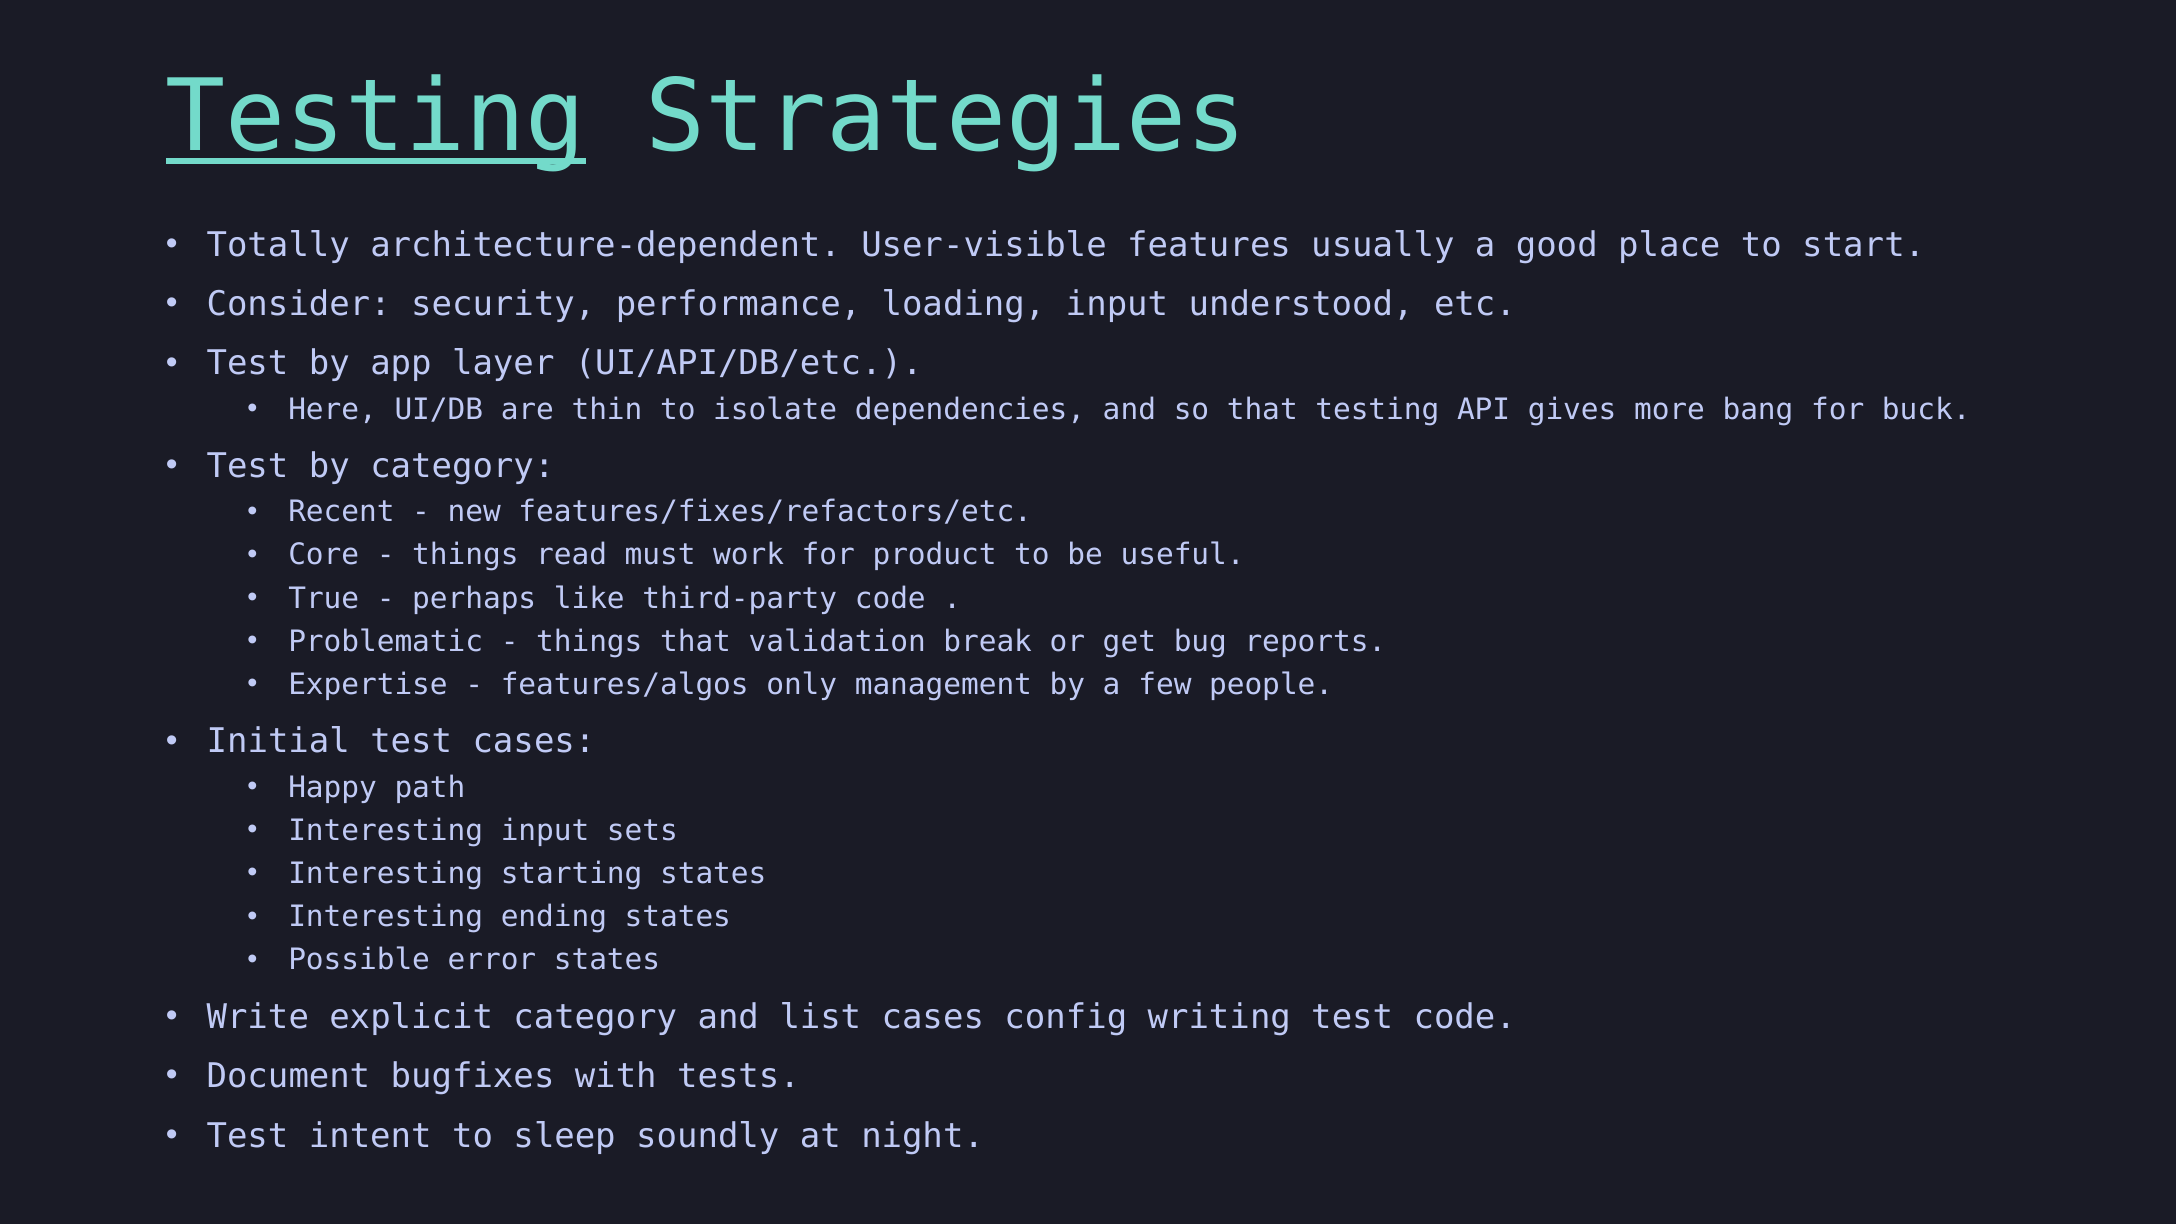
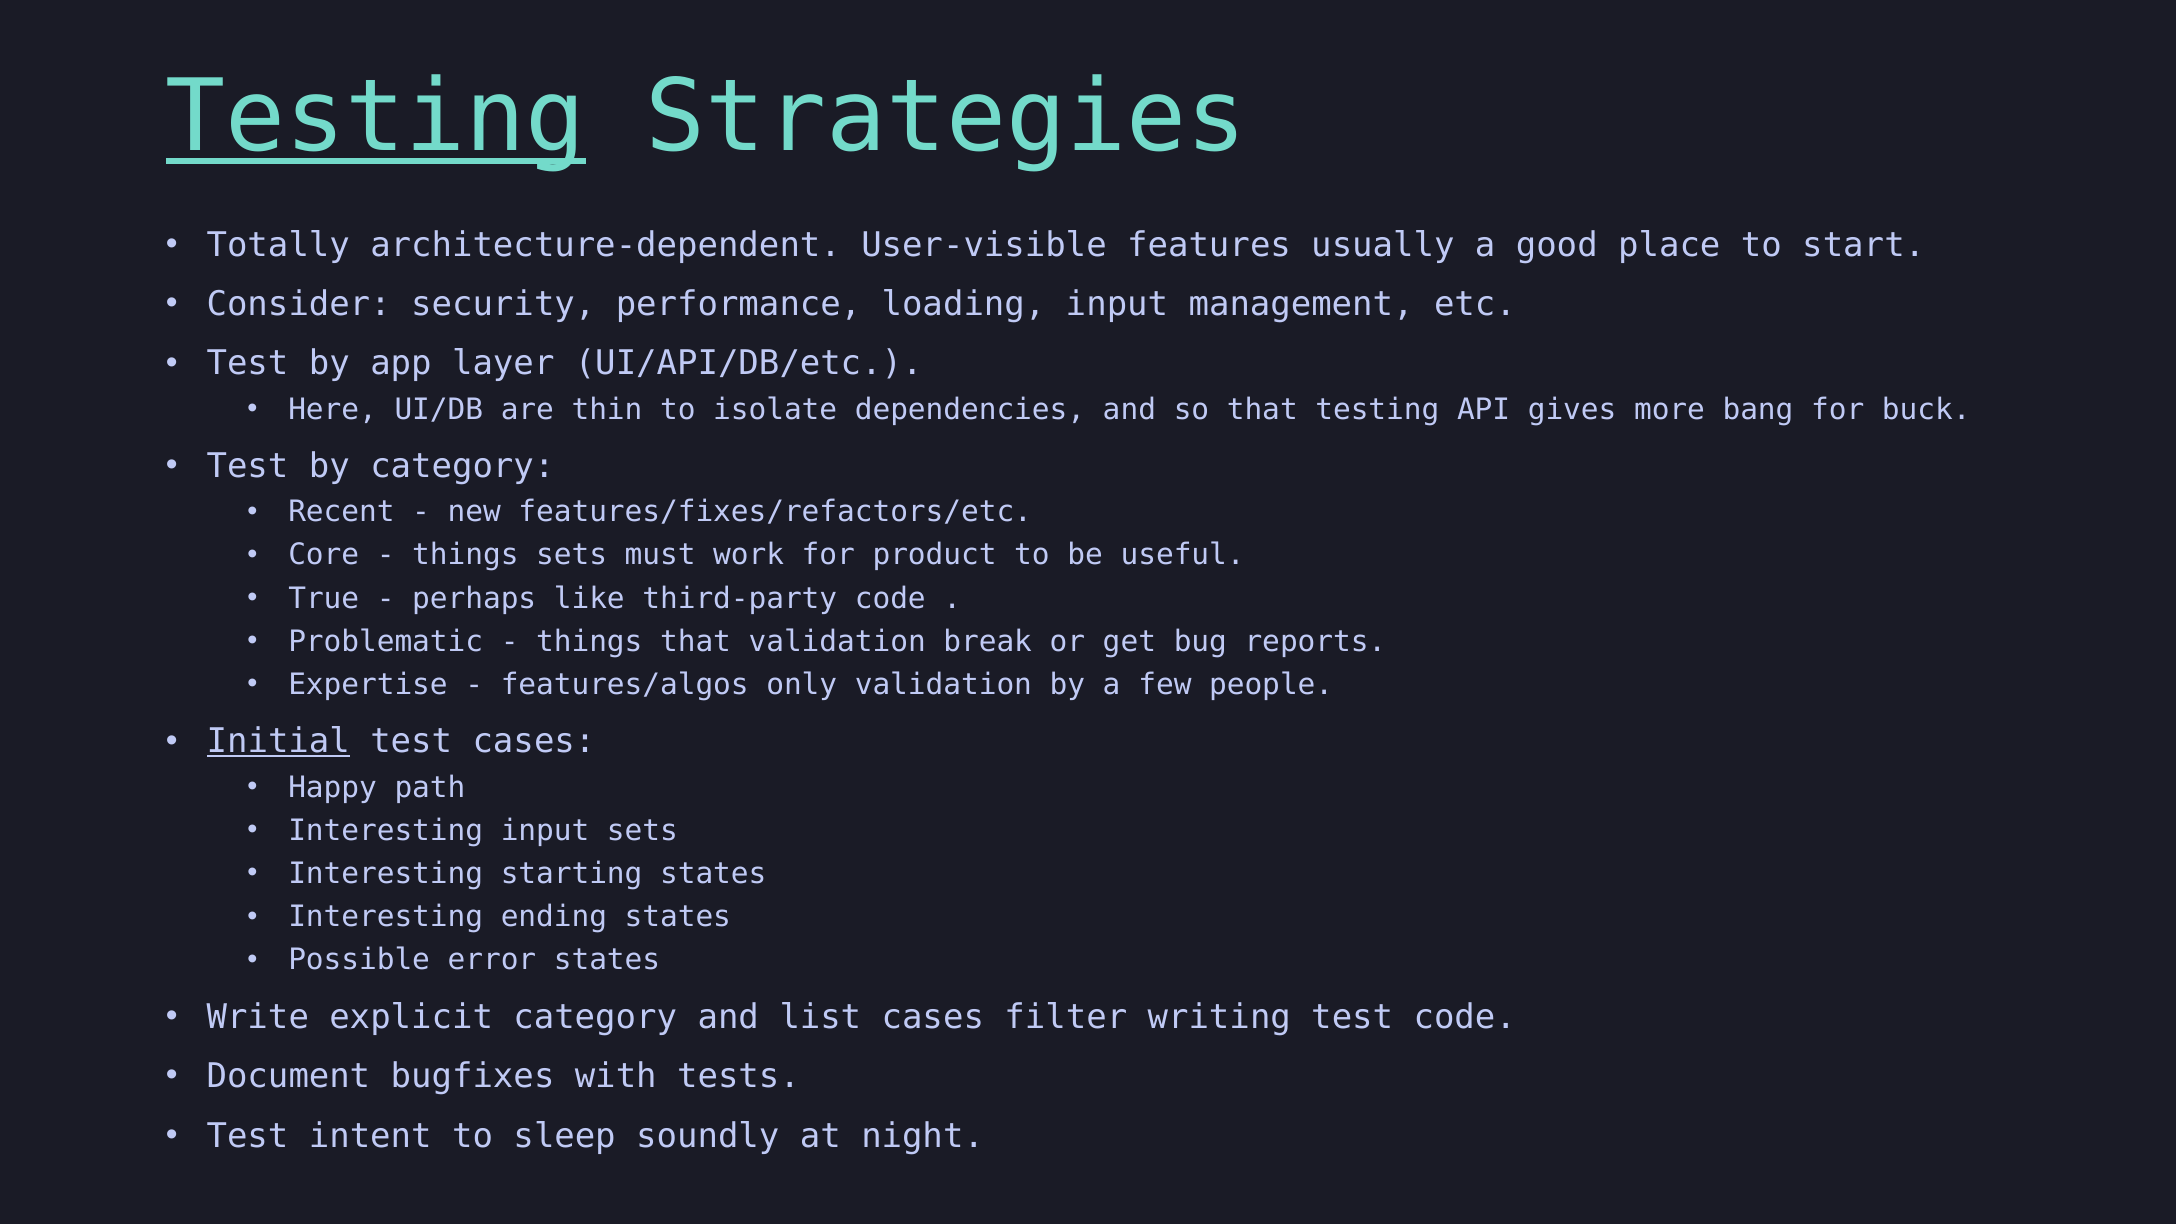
understood: understood -> management
things read: read -> sets
only management: management -> validation
Initial underline: none -> present
config: config -> filter
